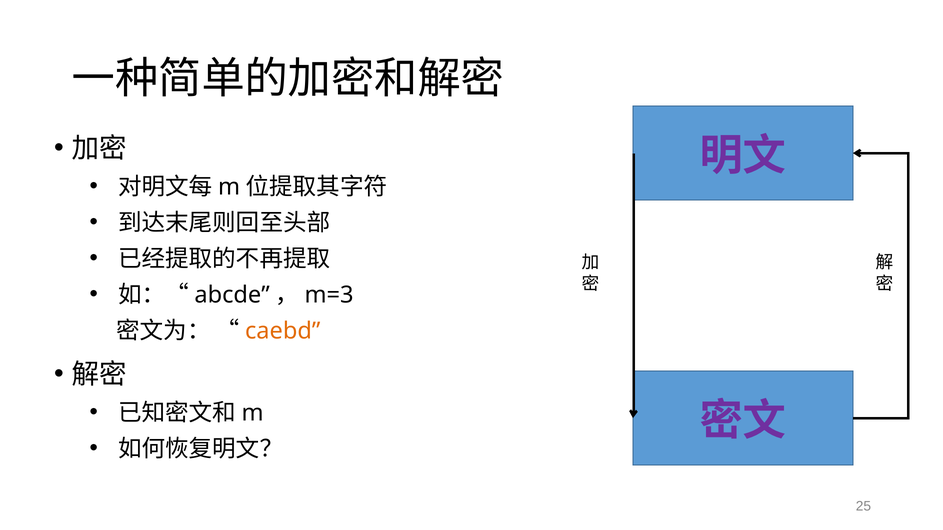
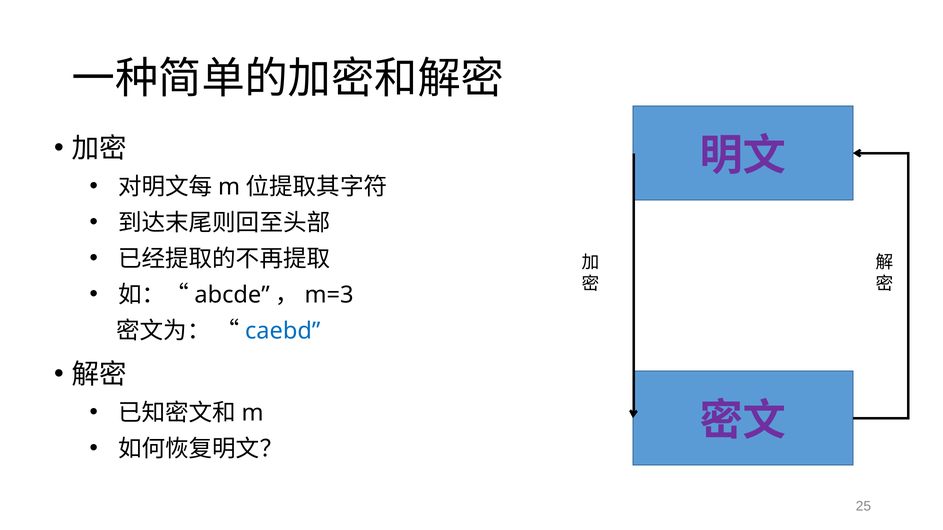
caebd colour: orange -> blue
